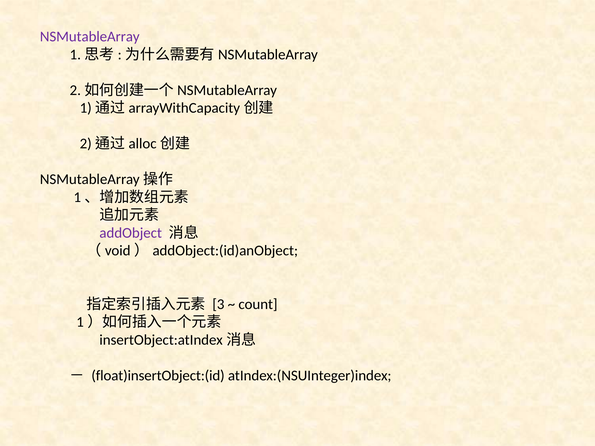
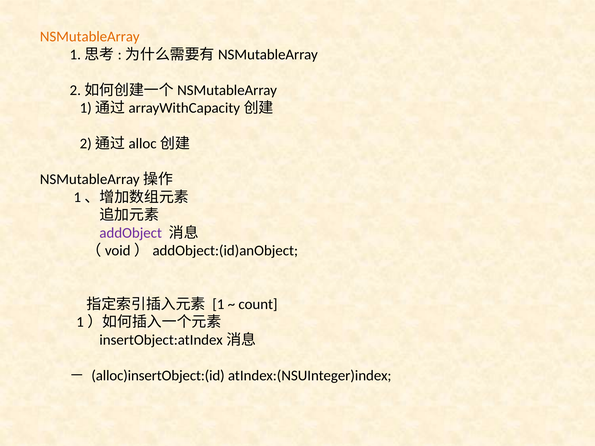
NSMutableArray colour: purple -> orange
3: 3 -> 1
float)insertObject:(id: float)insertObject:(id -> alloc)insertObject:(id
